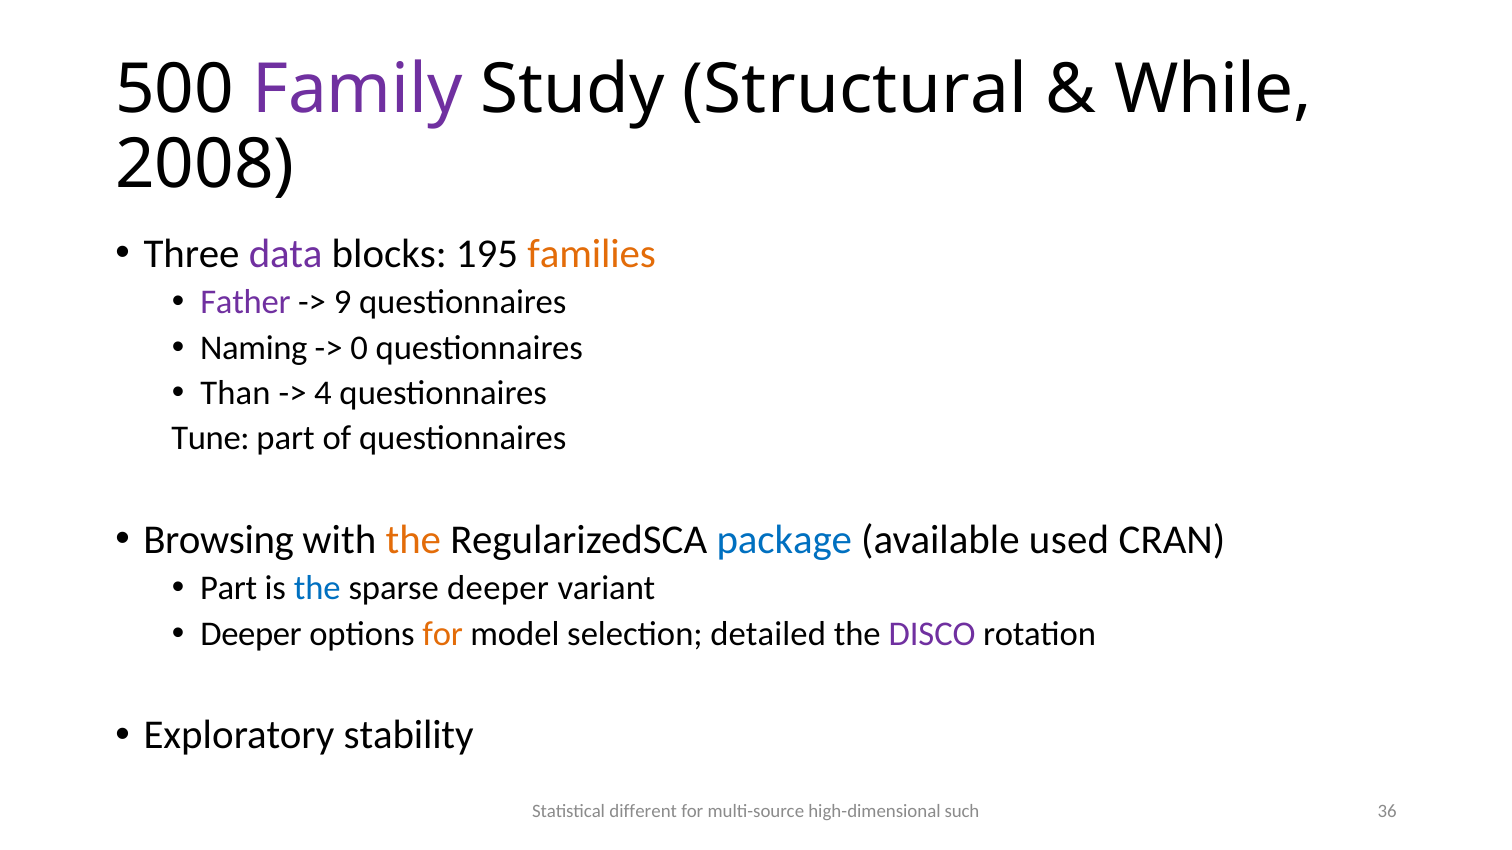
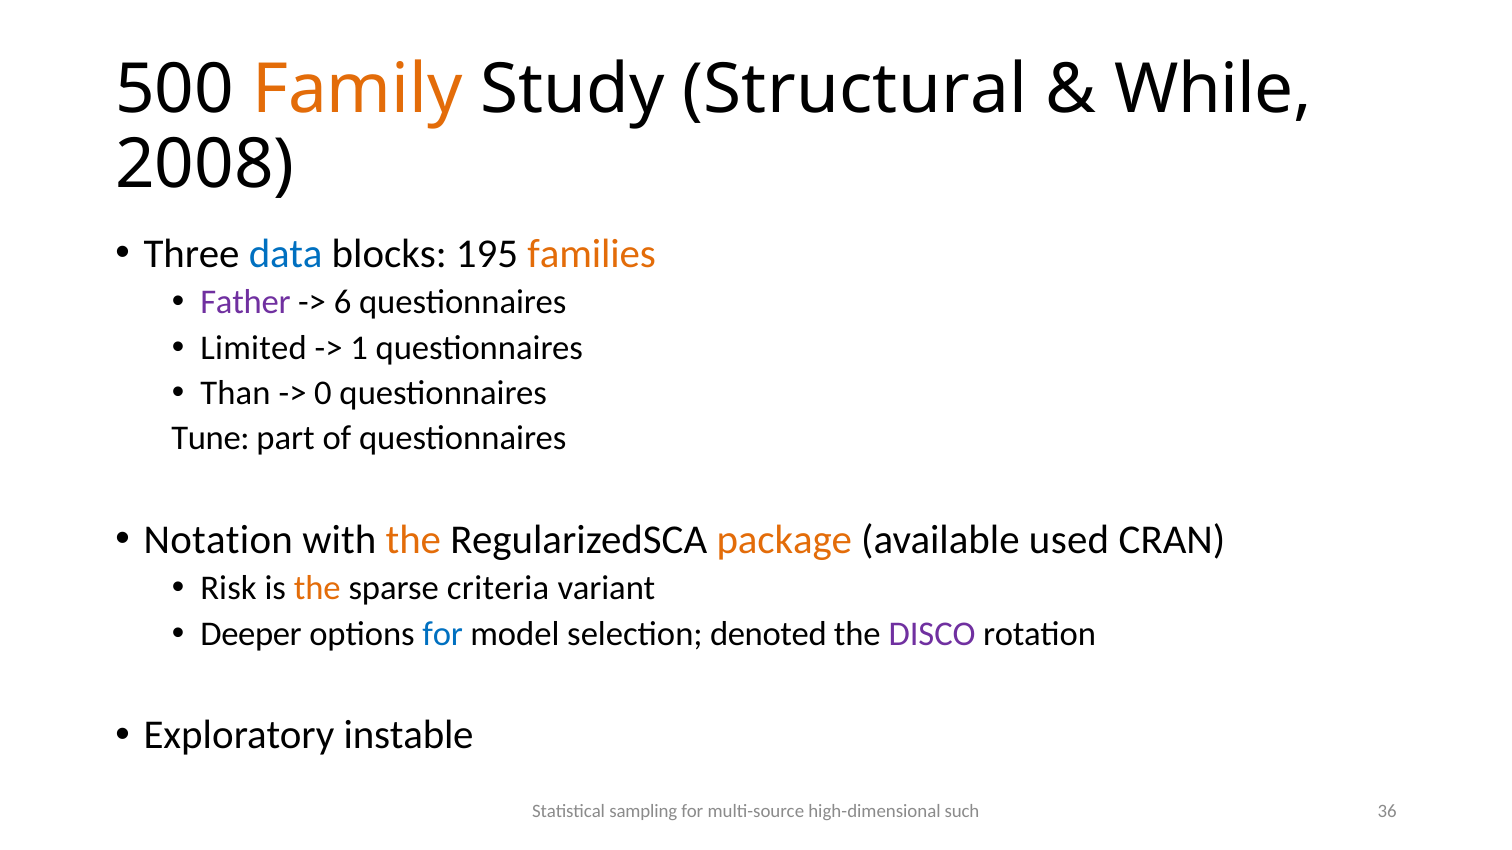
Family colour: purple -> orange
data colour: purple -> blue
9: 9 -> 6
Naming: Naming -> Limited
0: 0 -> 1
4: 4 -> 0
Browsing: Browsing -> Notation
package colour: blue -> orange
Part at (229, 589): Part -> Risk
the at (317, 589) colour: blue -> orange
sparse deeper: deeper -> criteria
for at (443, 634) colour: orange -> blue
detailed: detailed -> denoted
stability: stability -> instable
different: different -> sampling
